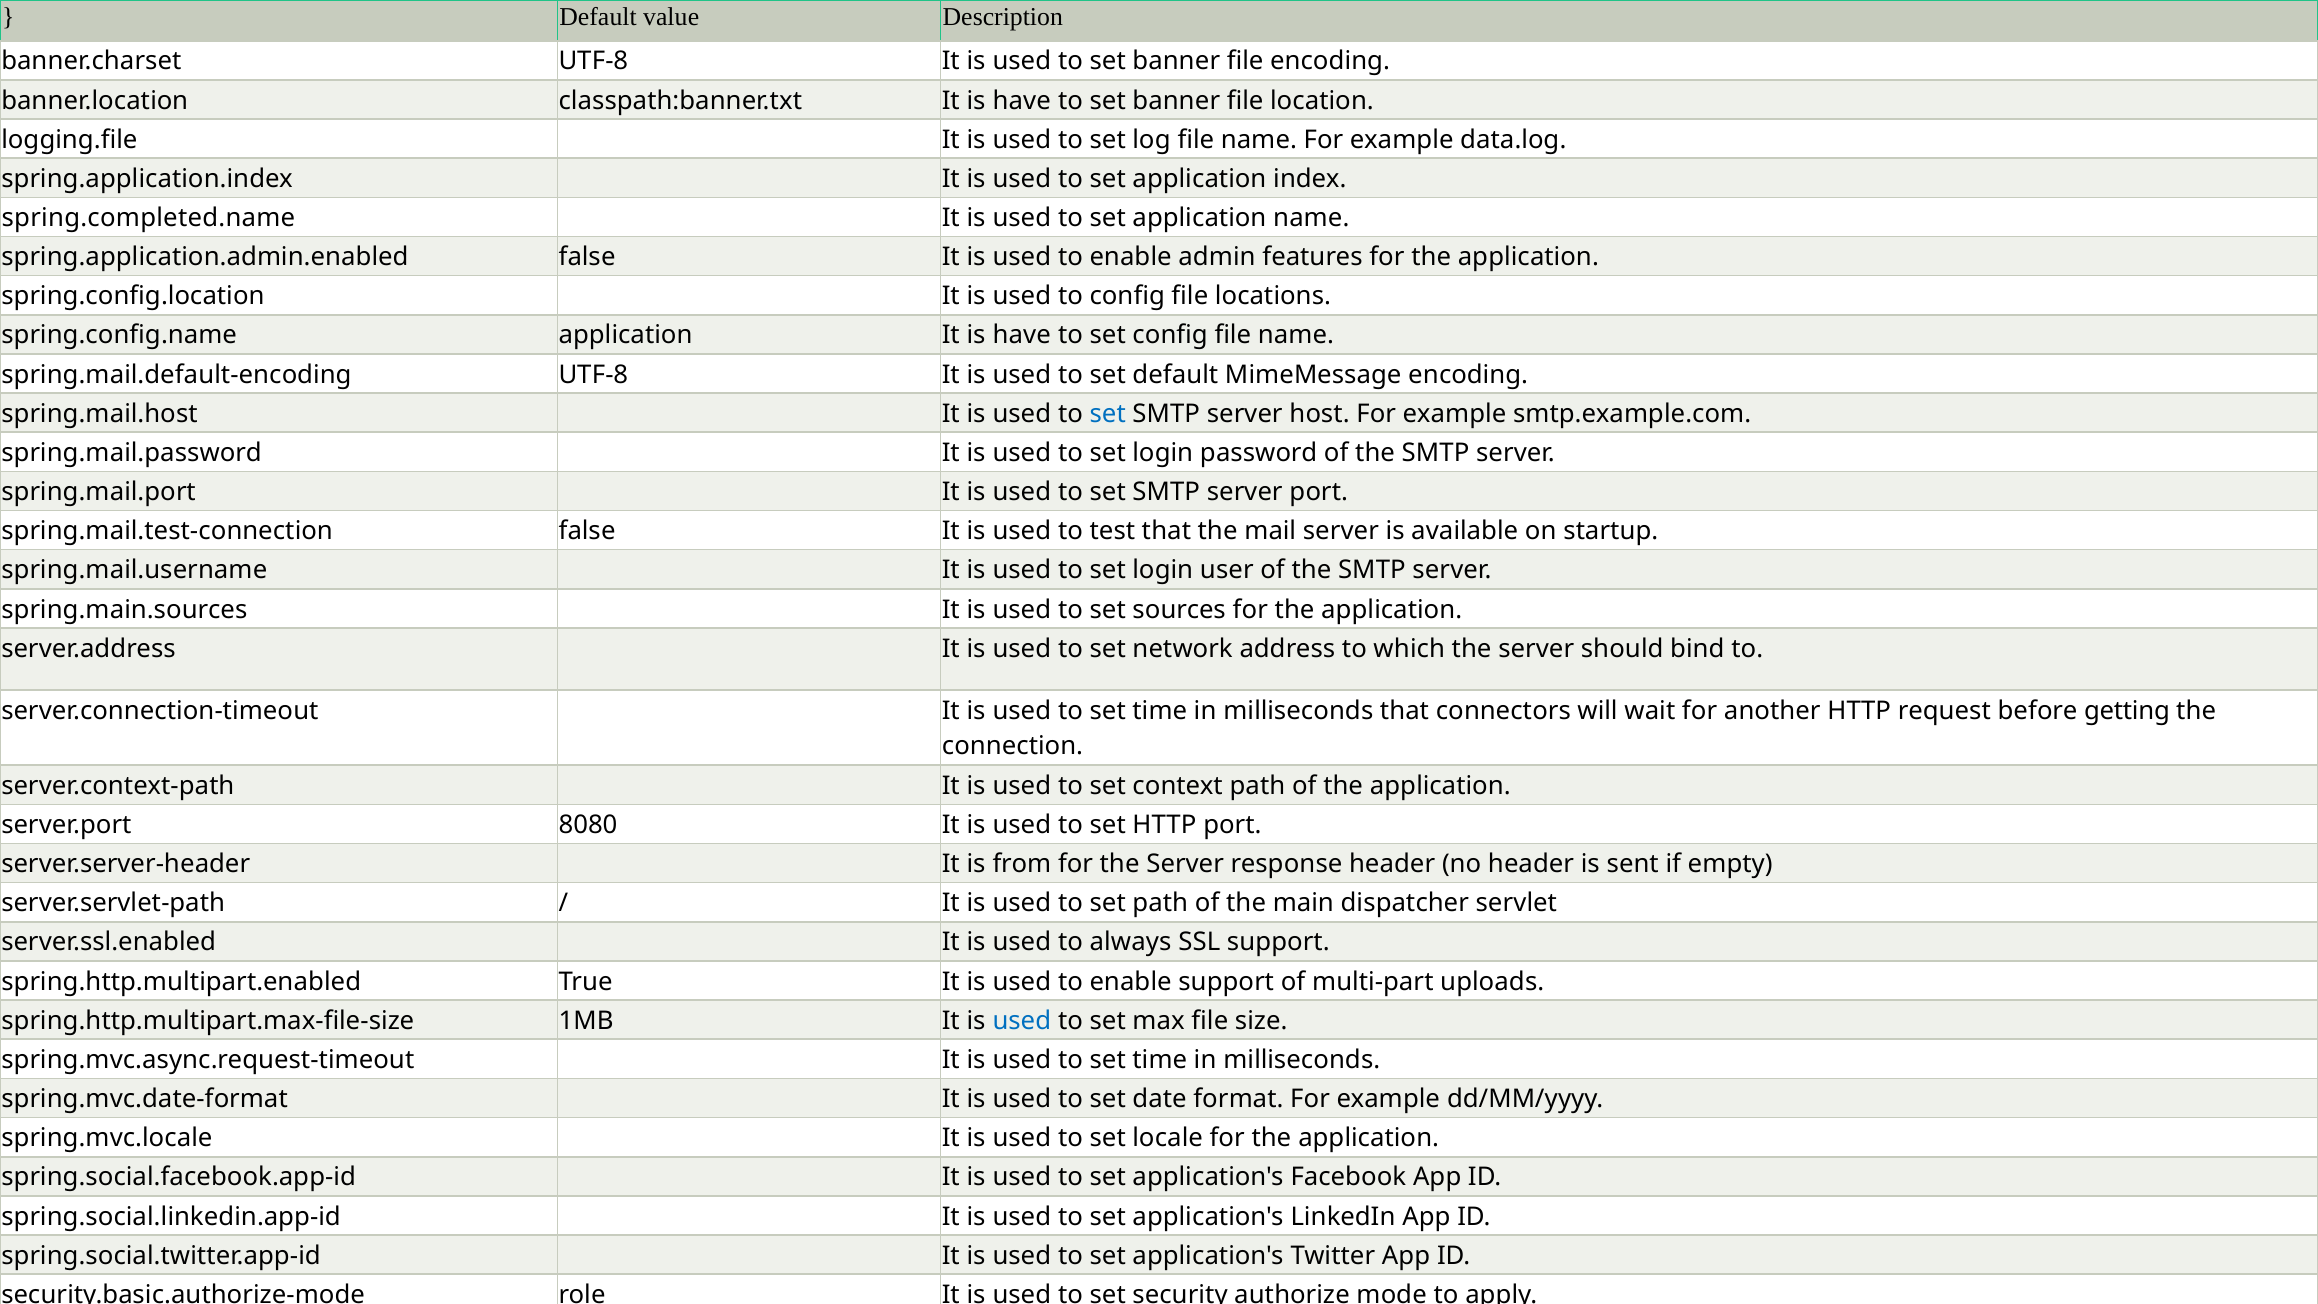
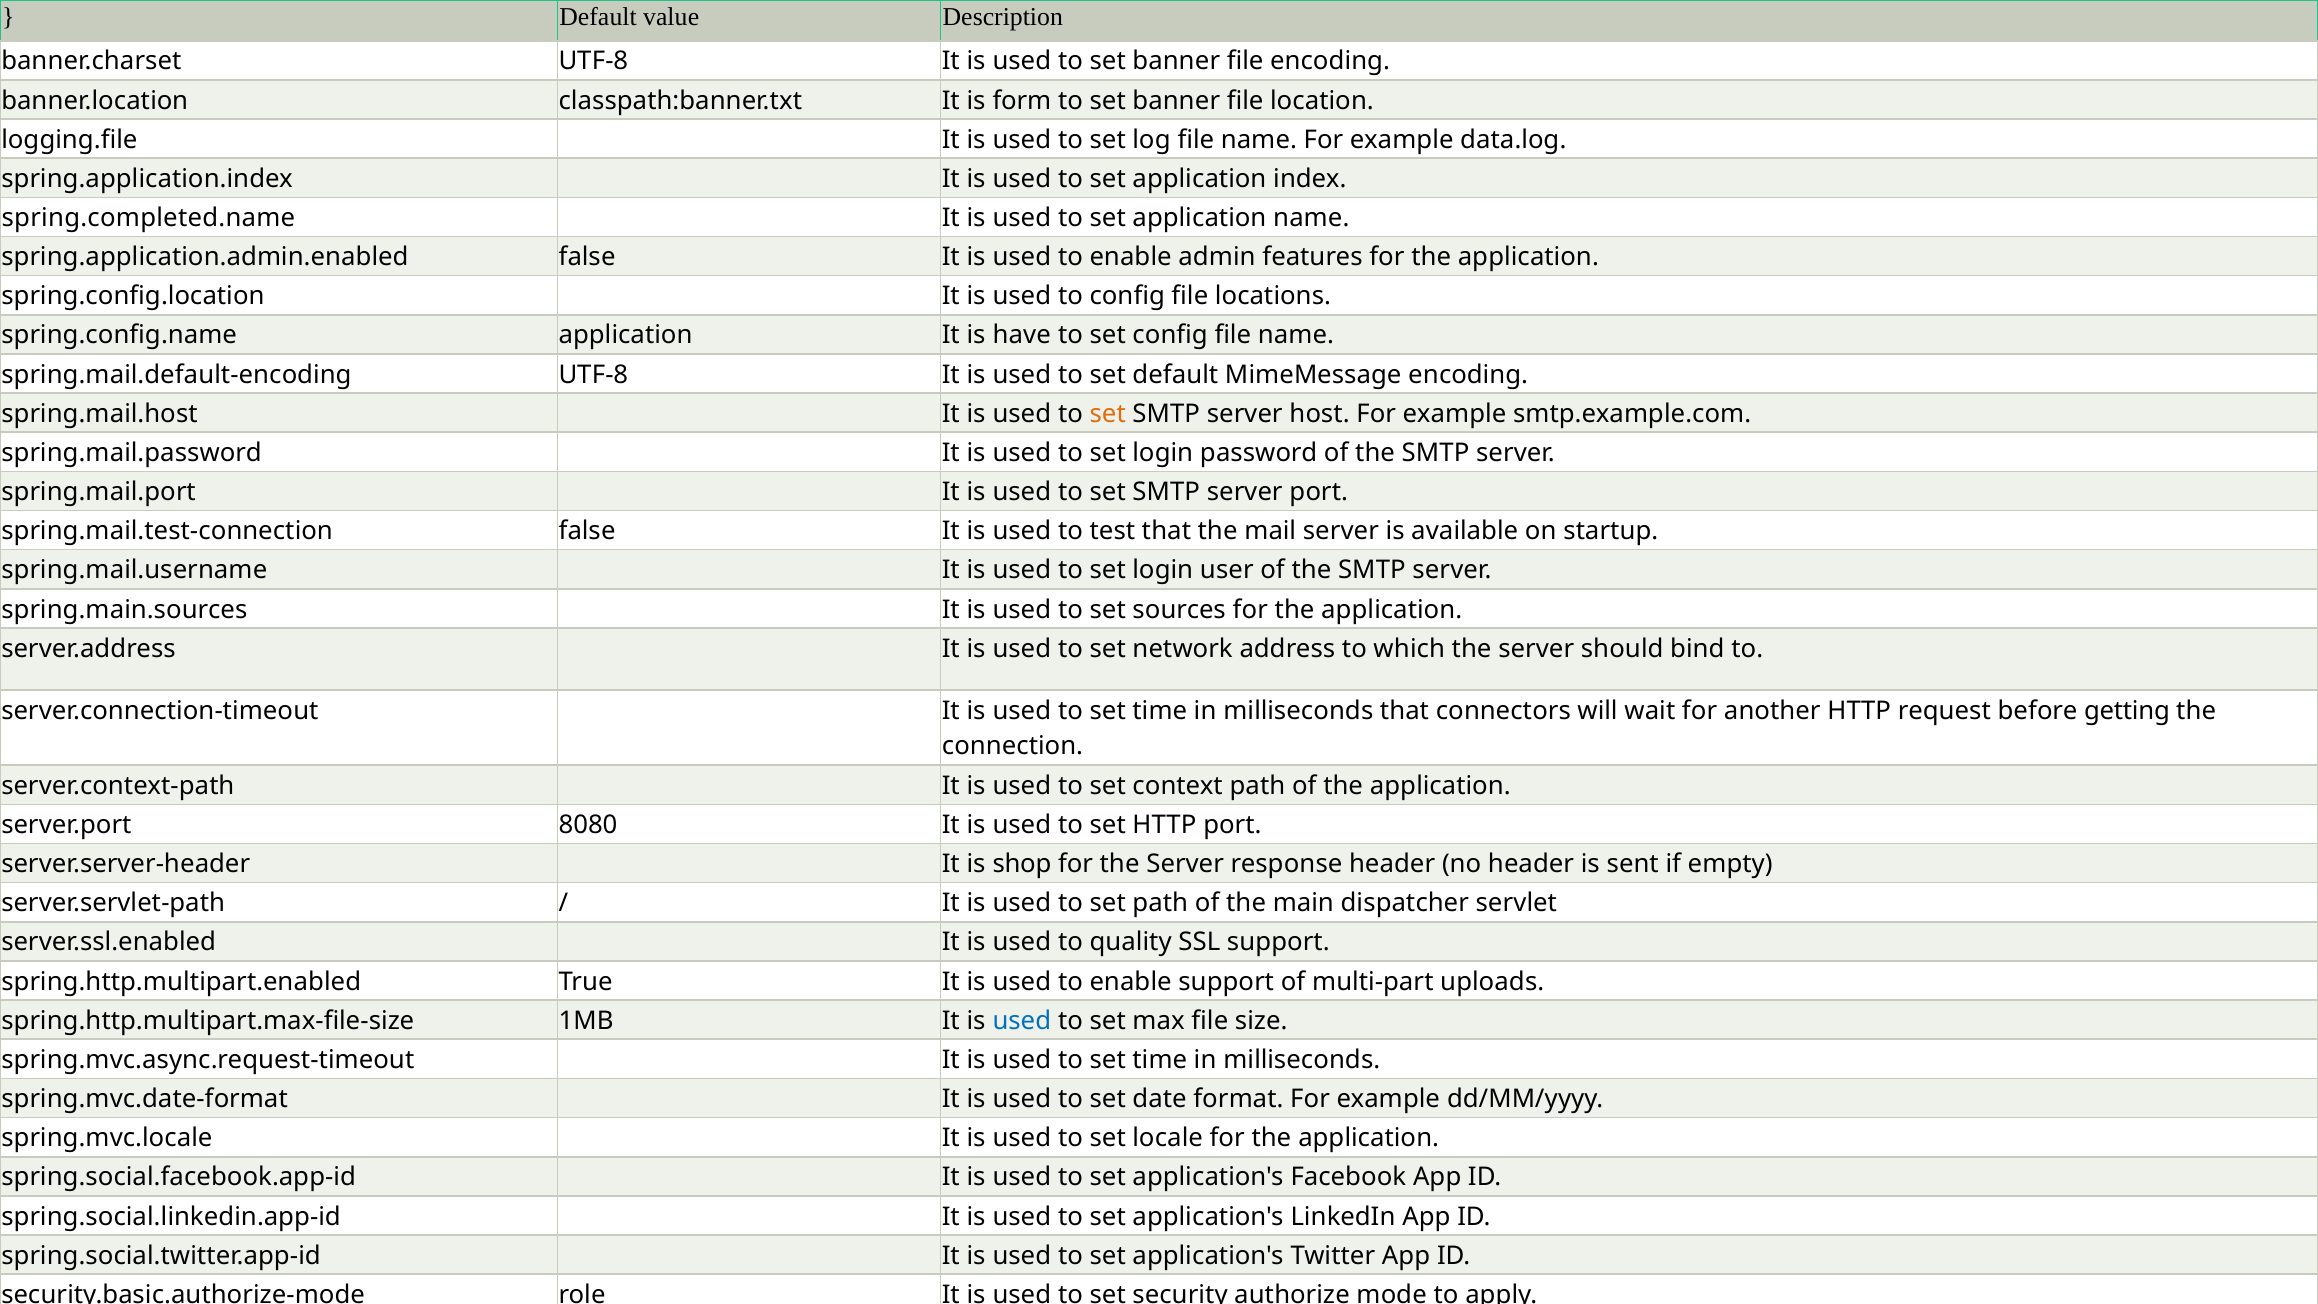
classpath:banner.txt It is have: have -> form
set at (1108, 414) colour: blue -> orange
from: from -> shop
always: always -> quality
